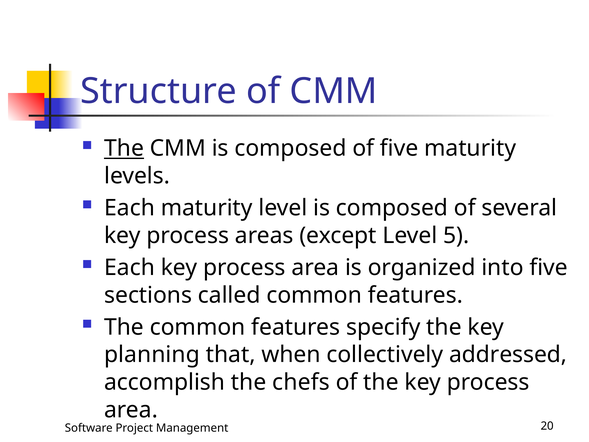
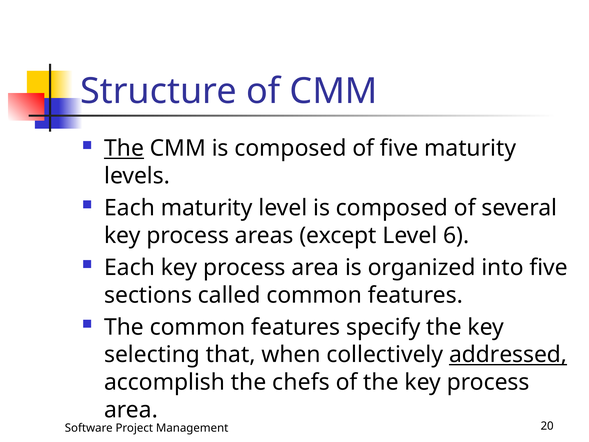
5: 5 -> 6
planning: planning -> selecting
addressed underline: none -> present
